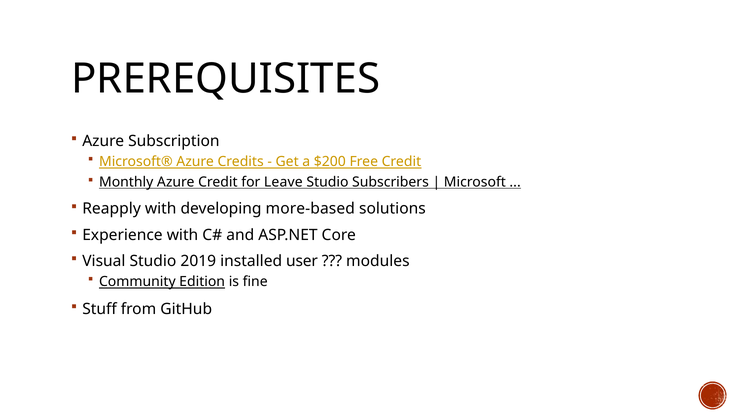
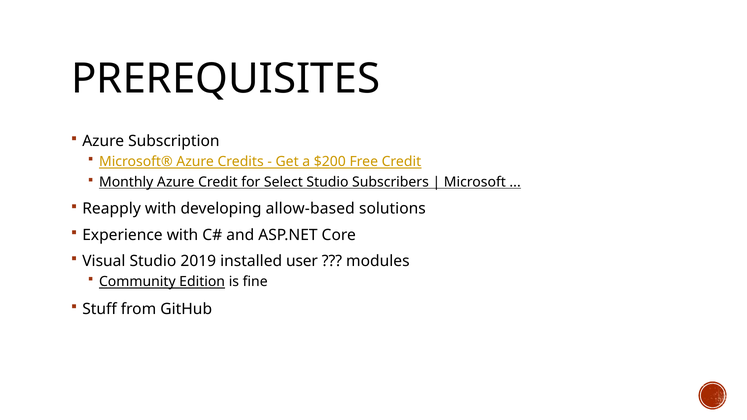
Leave: Leave -> Select
more-based: more-based -> allow-based
